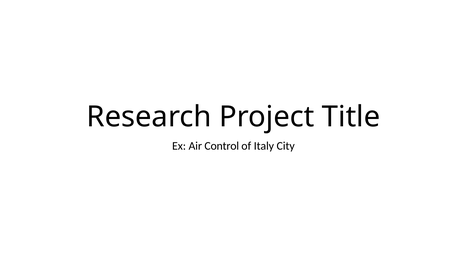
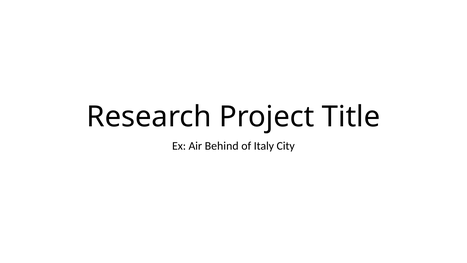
Control: Control -> Behind
